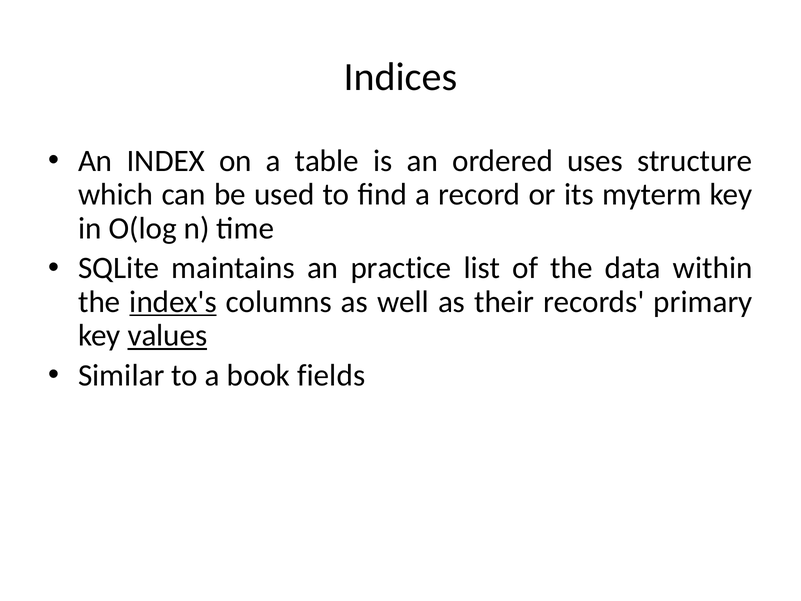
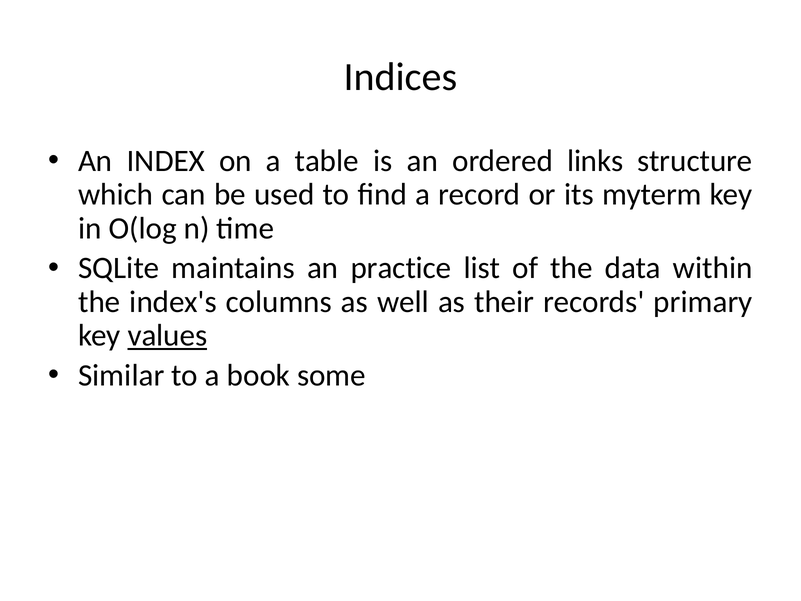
uses: uses -> links
index's underline: present -> none
fields: fields -> some
